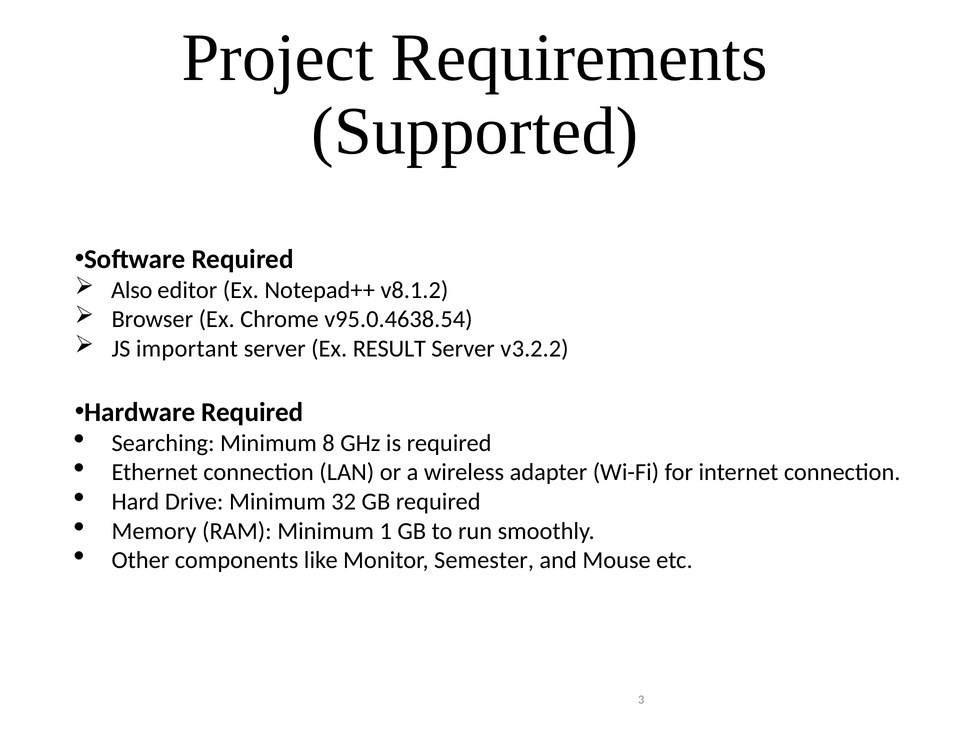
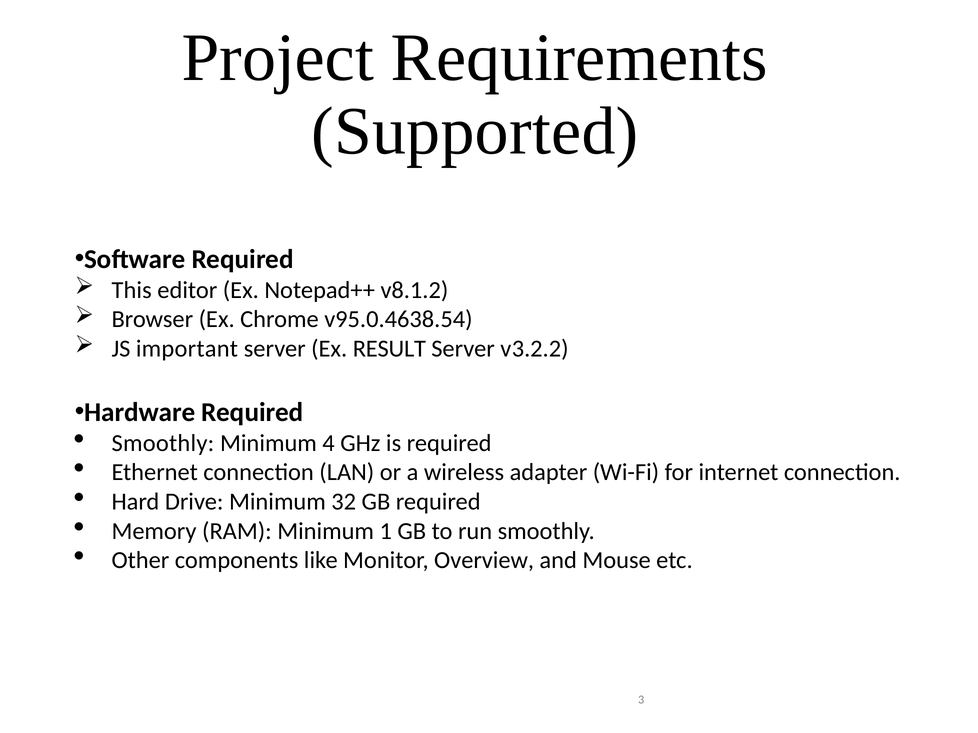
Also: Also -> This
Searching at (163, 443): Searching -> Smoothly
8: 8 -> 4
Semester: Semester -> Overview
